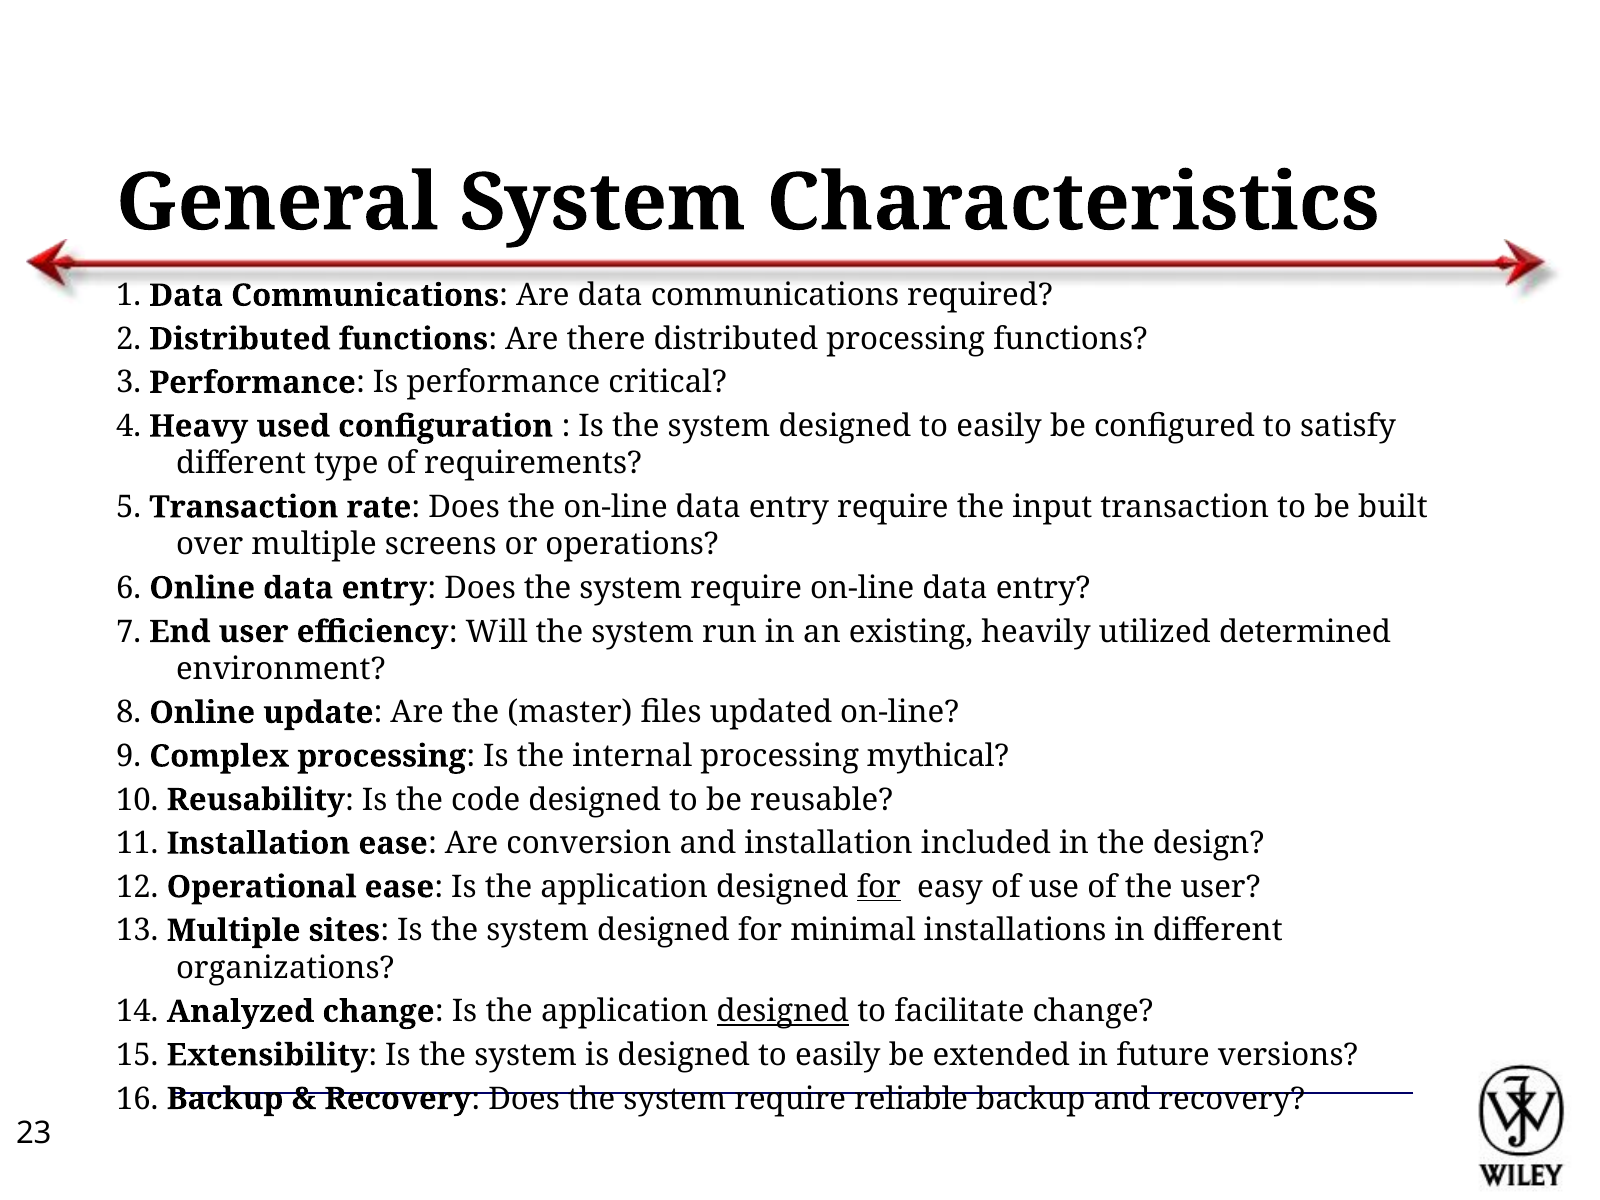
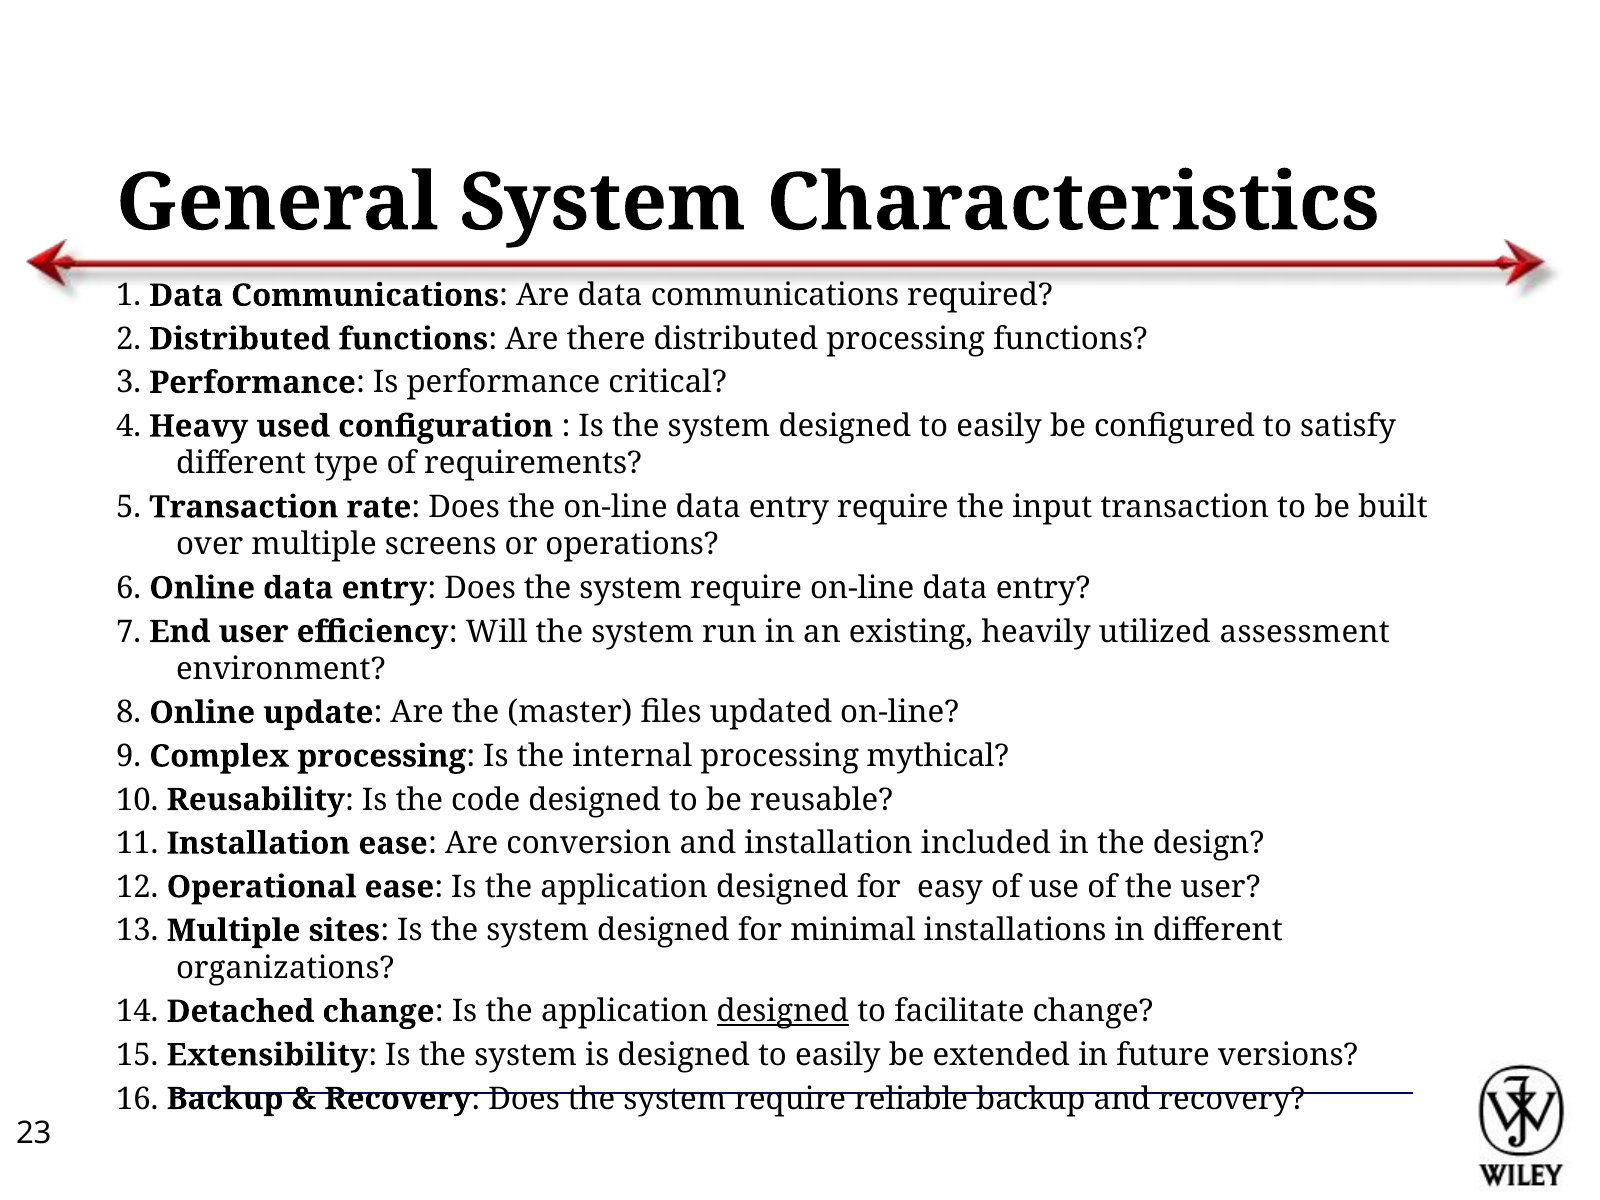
determined: determined -> assessment
for at (879, 887) underline: present -> none
Analyzed: Analyzed -> Detached
